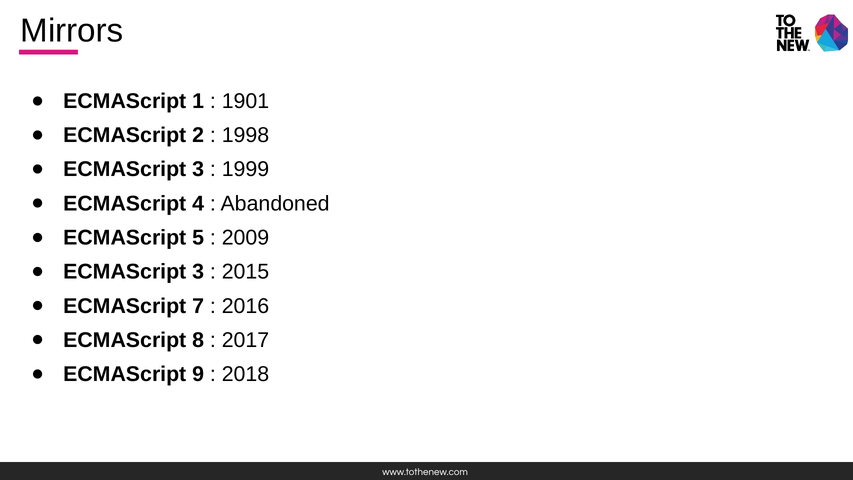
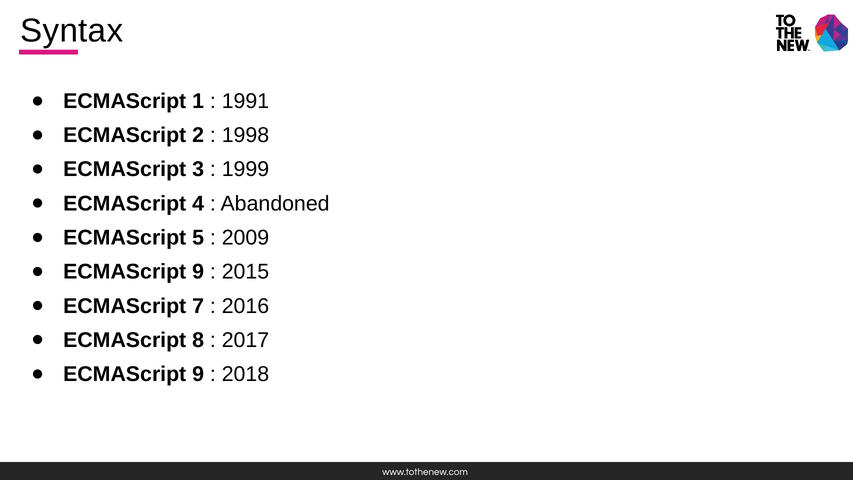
Mirrors: Mirrors -> Syntax
1901: 1901 -> 1991
3 at (198, 272): 3 -> 9
